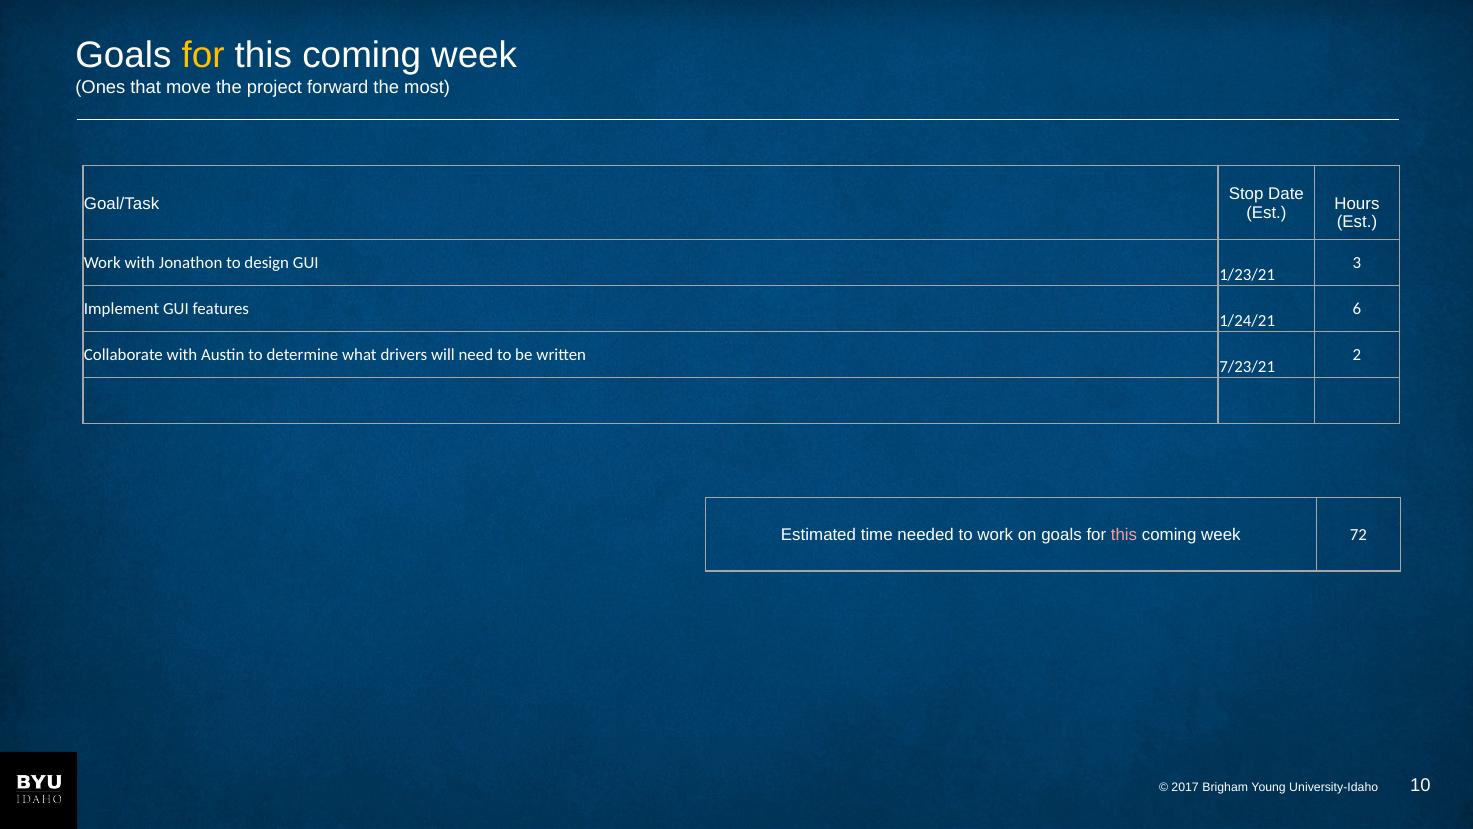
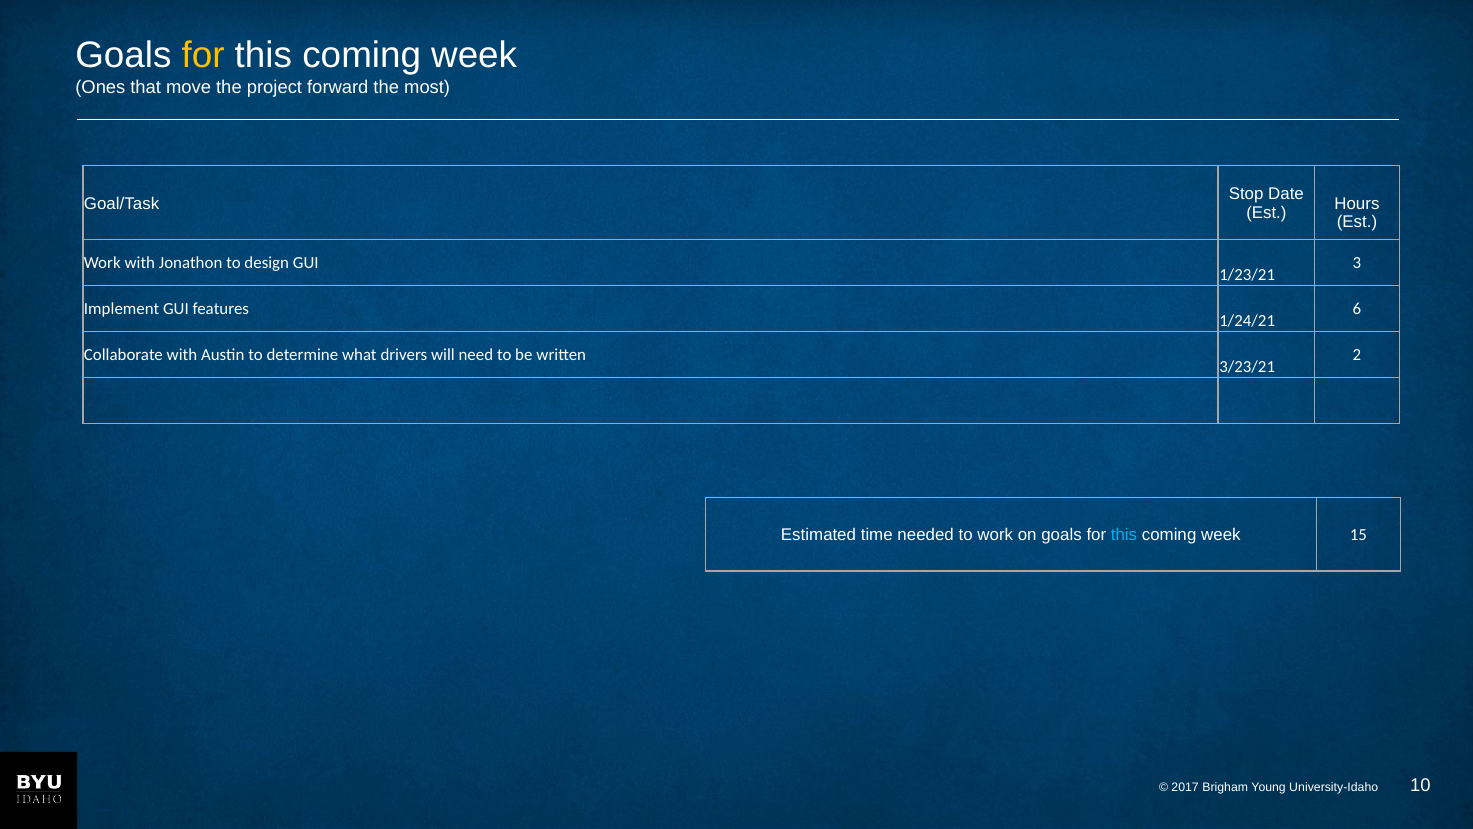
7/23/21: 7/23/21 -> 3/23/21
this at (1124, 535) colour: pink -> light blue
72: 72 -> 15
